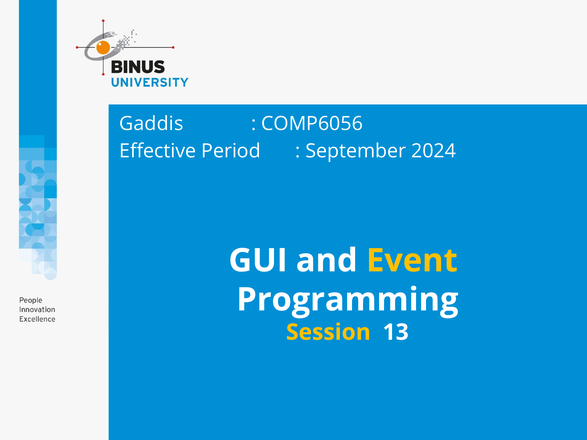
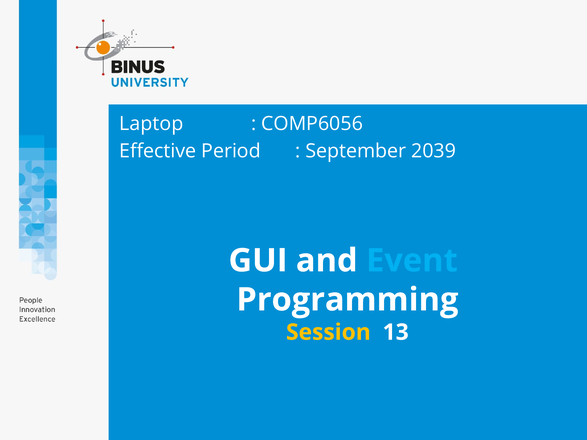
Gaddis: Gaddis -> Laptop
2024: 2024 -> 2039
Event colour: yellow -> light blue
